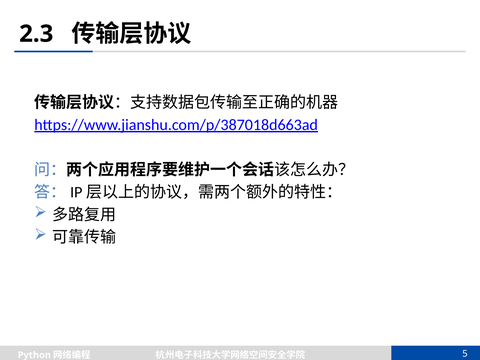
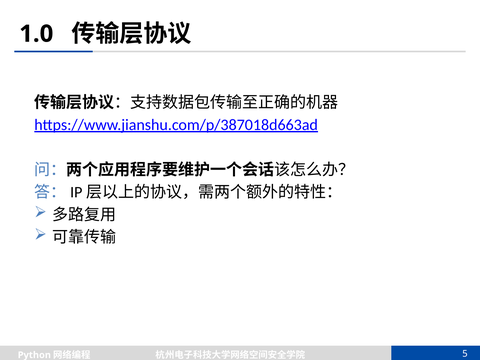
2.3: 2.3 -> 1.0
